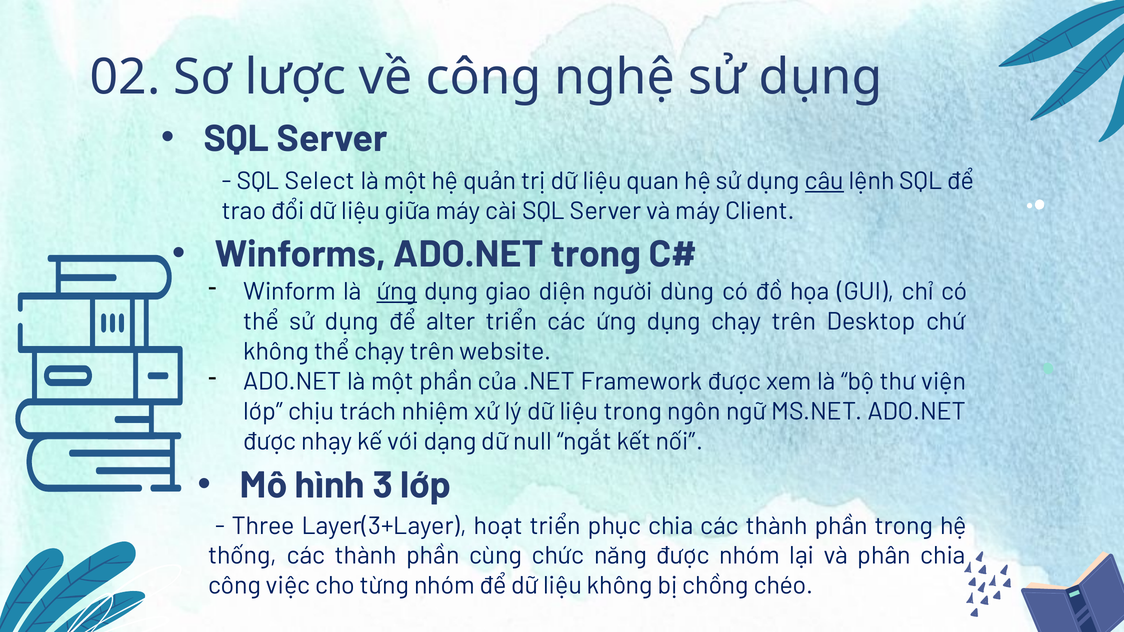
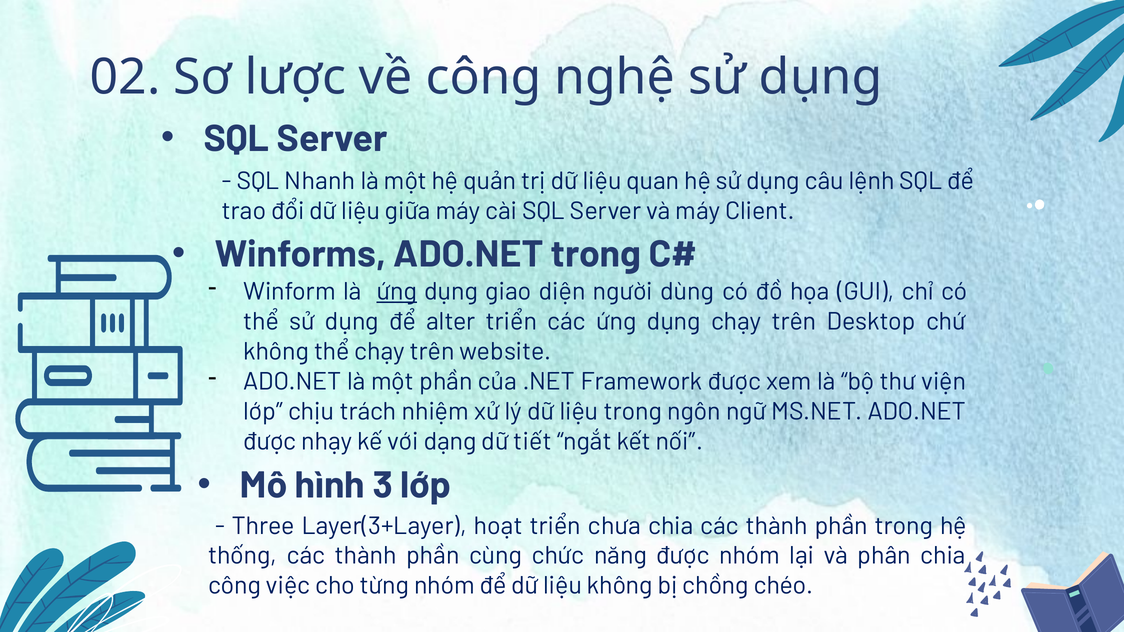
Select: Select -> Nhanh
câu underline: present -> none
null: null -> tiết
phục: phục -> chưa
